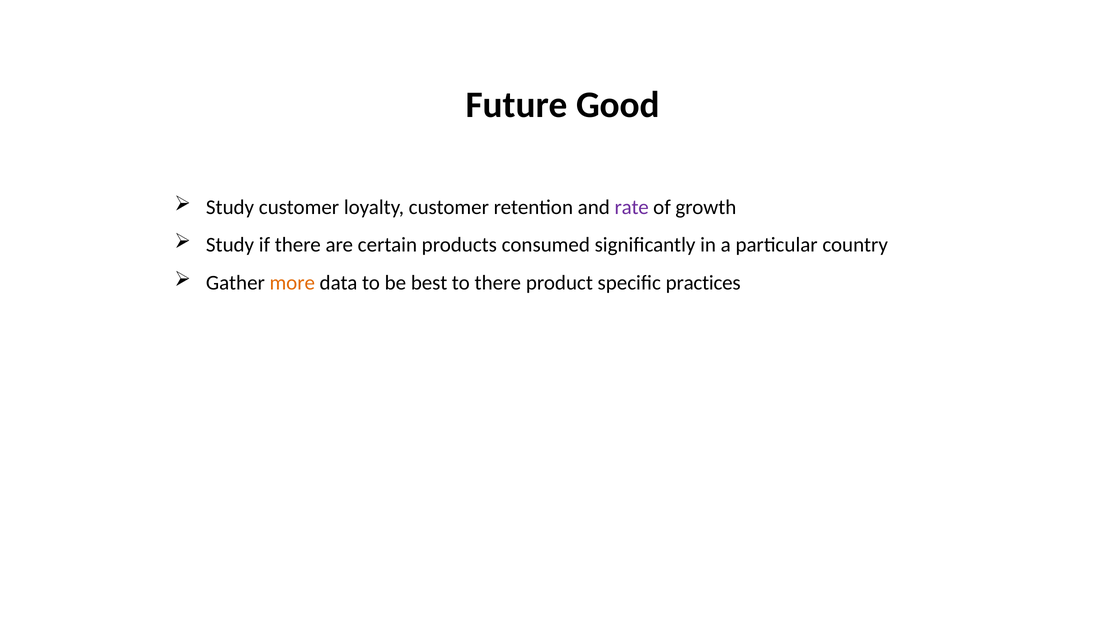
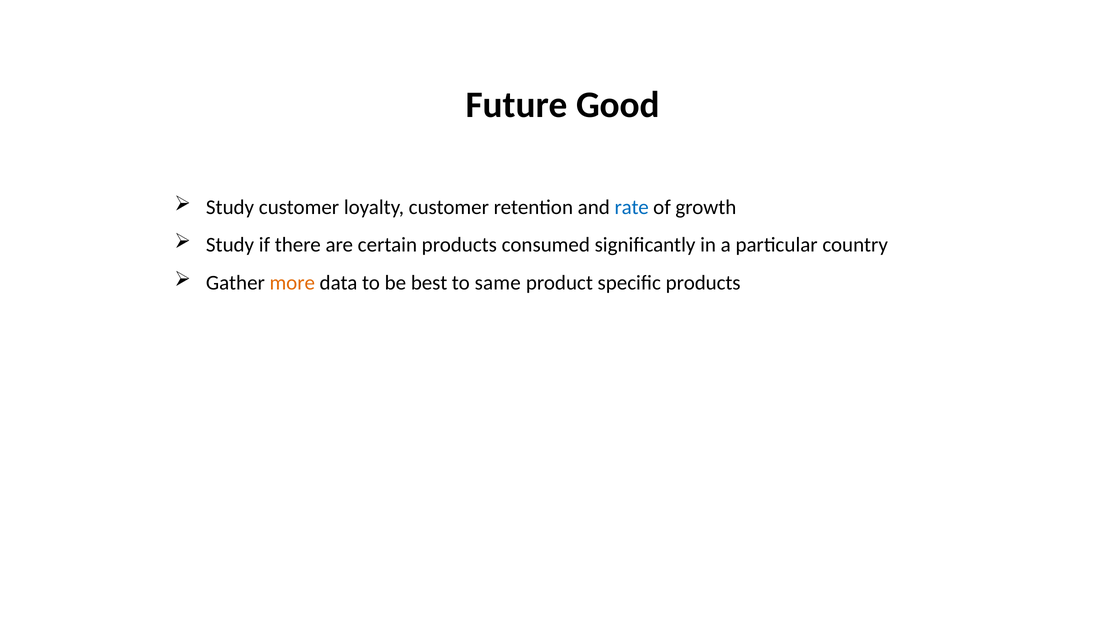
rate colour: purple -> blue
to there: there -> same
specific practices: practices -> products
